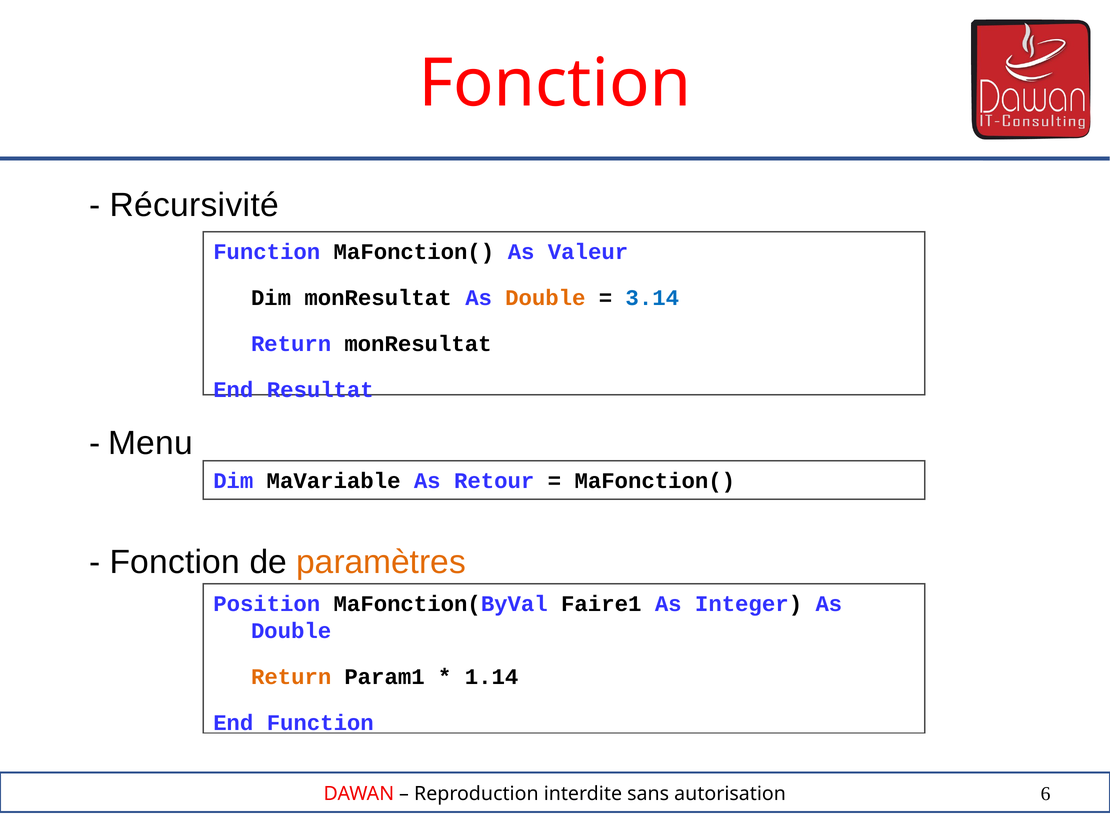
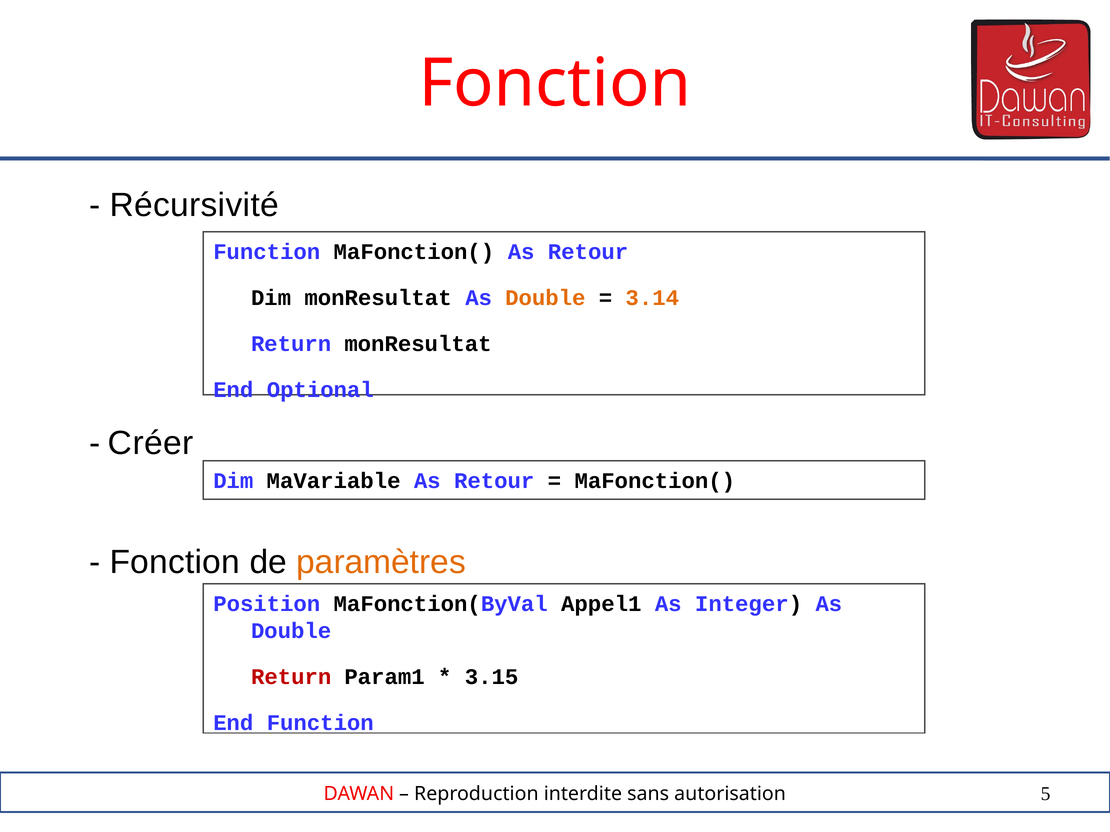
MaFonction( As Valeur: Valeur -> Retour
3.14 colour: blue -> orange
Resultat: Resultat -> Optional
Menu: Menu -> Créer
Faire1: Faire1 -> Appel1
Return at (291, 677) colour: orange -> red
1.14: 1.14 -> 3.15
6: 6 -> 5
